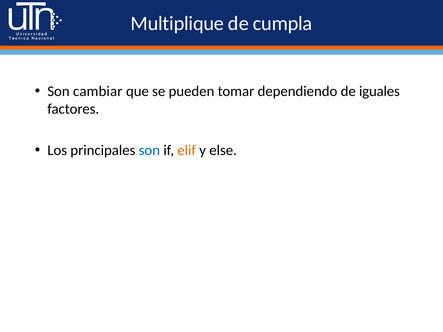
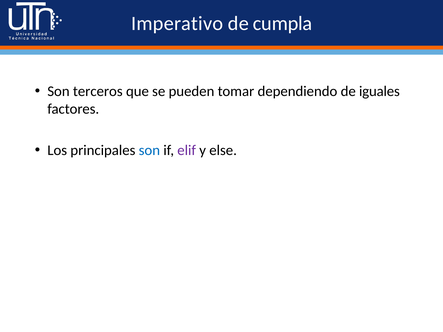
Multiplique: Multiplique -> Imperativo
cambiar: cambiar -> terceros
elif colour: orange -> purple
